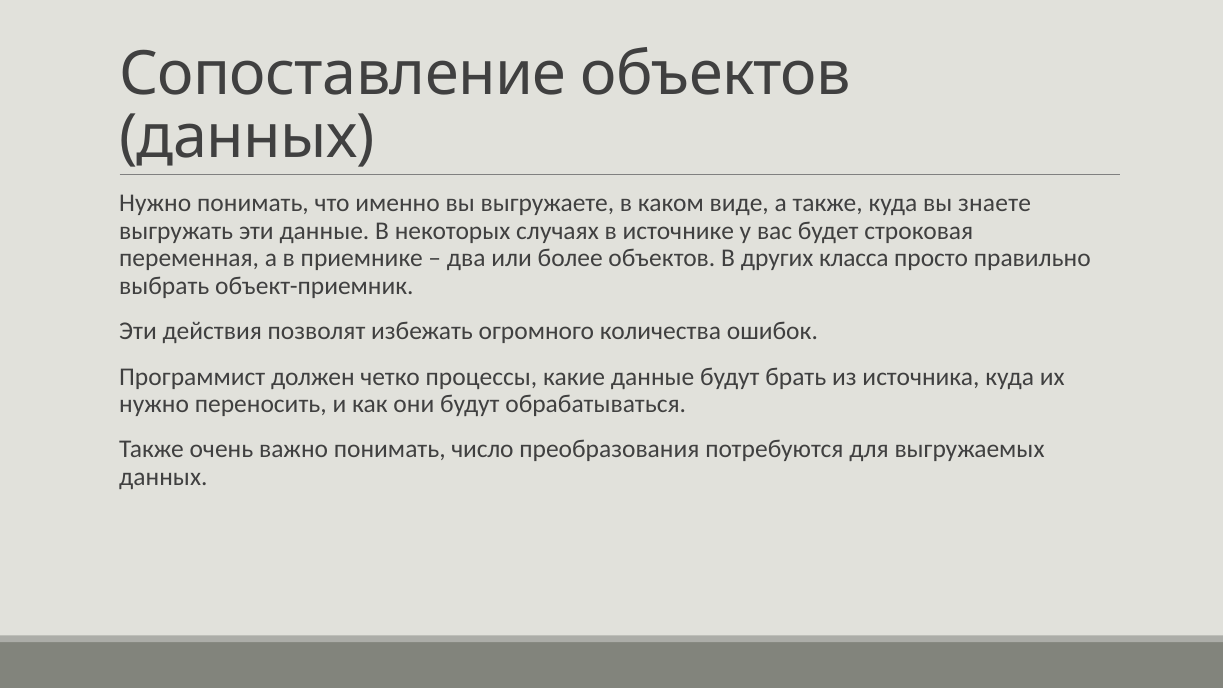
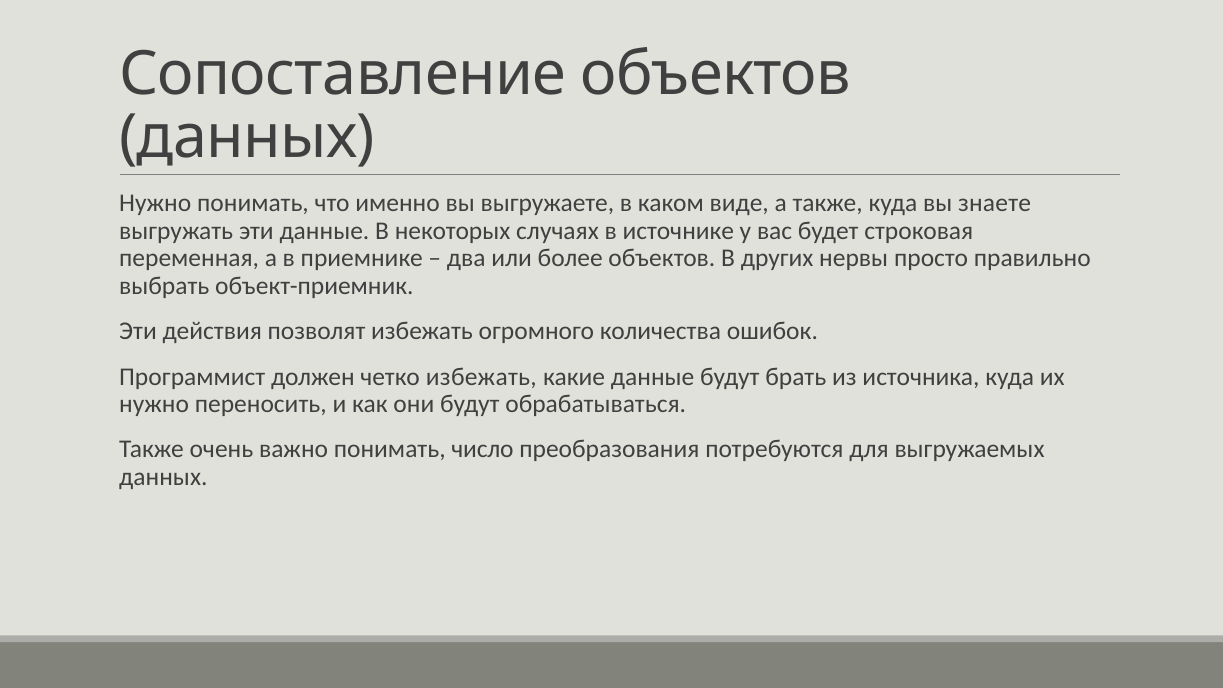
класса: класса -> нервы
четко процессы: процессы -> избежать
